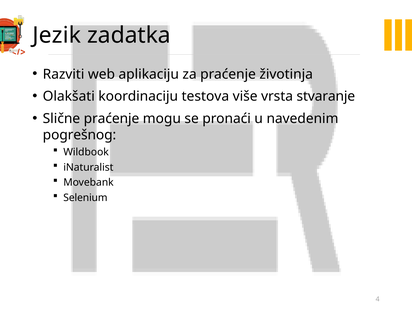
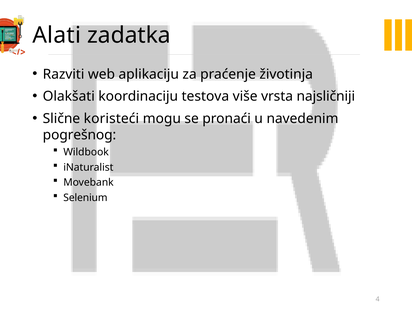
Jezik: Jezik -> Alati
stvaranje: stvaranje -> najsličniji
Slične praćenje: praćenje -> koristeći
